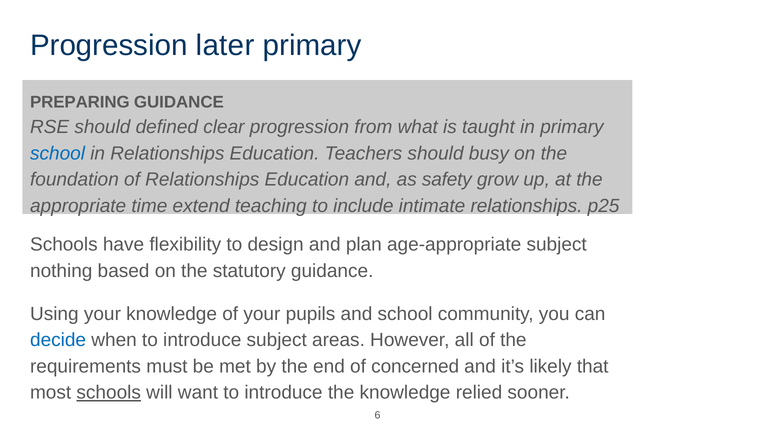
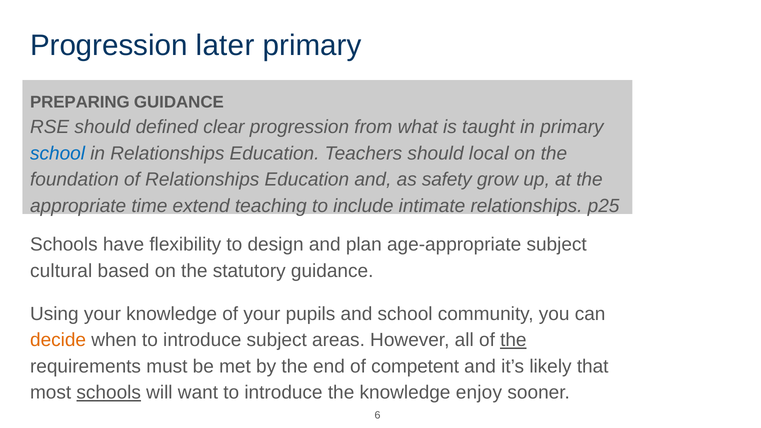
busy: busy -> local
nothing: nothing -> cultural
decide colour: blue -> orange
the at (513, 340) underline: none -> present
concerned: concerned -> competent
relied: relied -> enjoy
